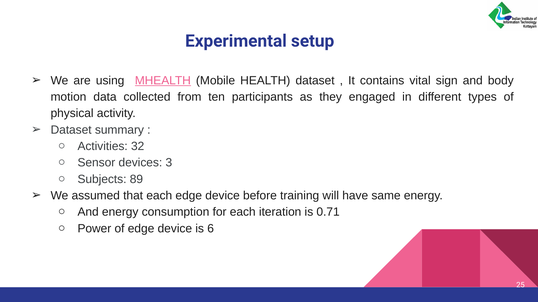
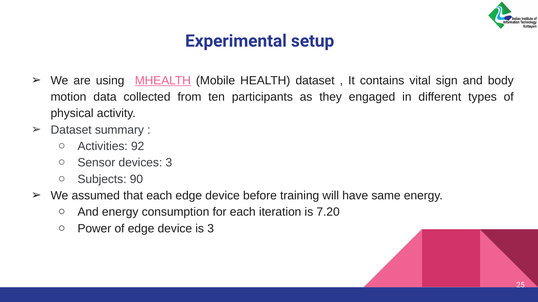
32: 32 -> 92
89: 89 -> 90
0.71: 0.71 -> 7.20
is 6: 6 -> 3
